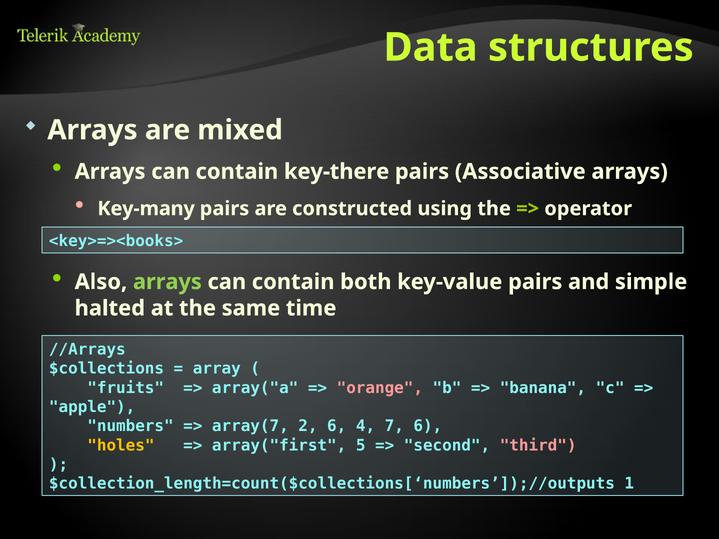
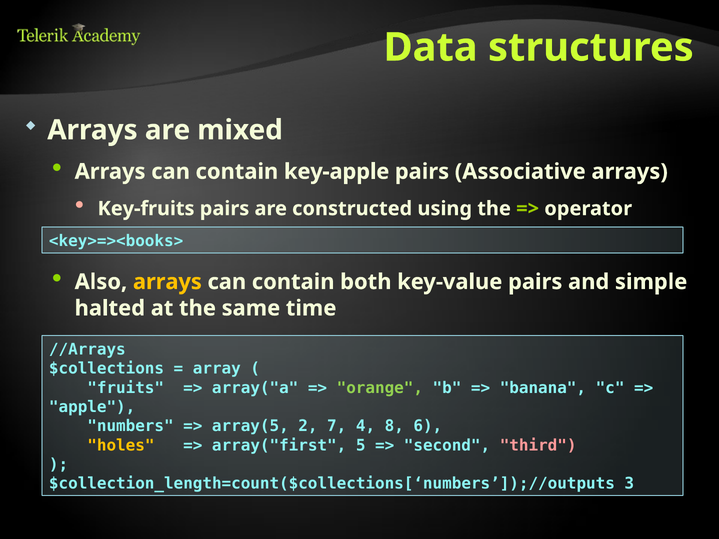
key-there: key-there -> key-apple
Key-many: Key-many -> Key-fruits
arrays at (167, 282) colour: light green -> yellow
orange colour: pink -> light green
array(7: array(7 -> array(5
2 6: 6 -> 7
7: 7 -> 8
1: 1 -> 3
